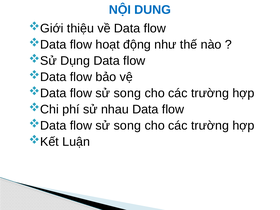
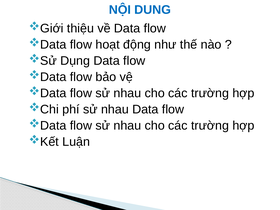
song at (127, 93): song -> nhau
song at (127, 126): song -> nhau
